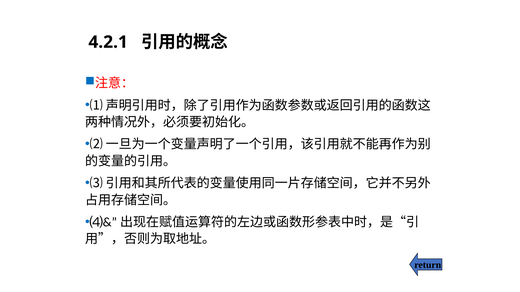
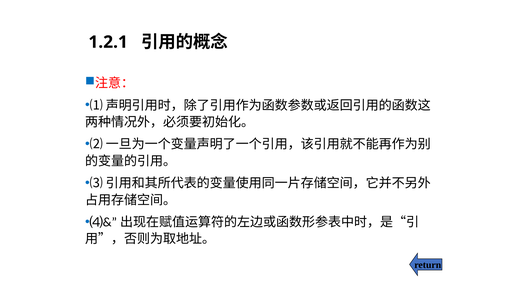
4.2.1: 4.2.1 -> 1.2.1
